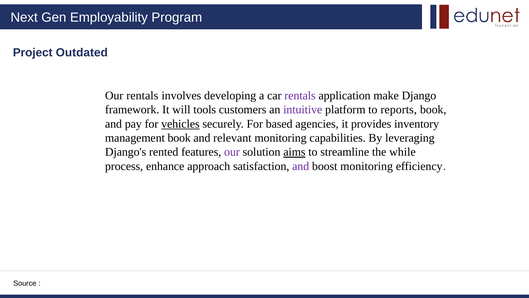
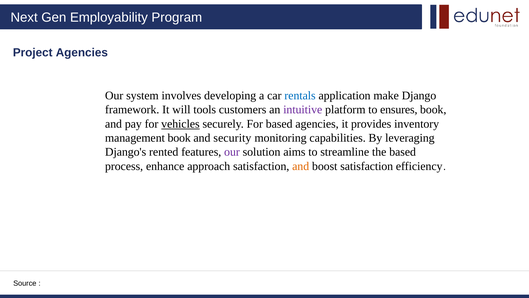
Project Outdated: Outdated -> Agencies
Our rentals: rentals -> system
rentals at (300, 95) colour: purple -> blue
reports: reports -> ensures
relevant: relevant -> security
aims underline: present -> none
the while: while -> based
and at (301, 166) colour: purple -> orange
boost monitoring: monitoring -> satisfaction
